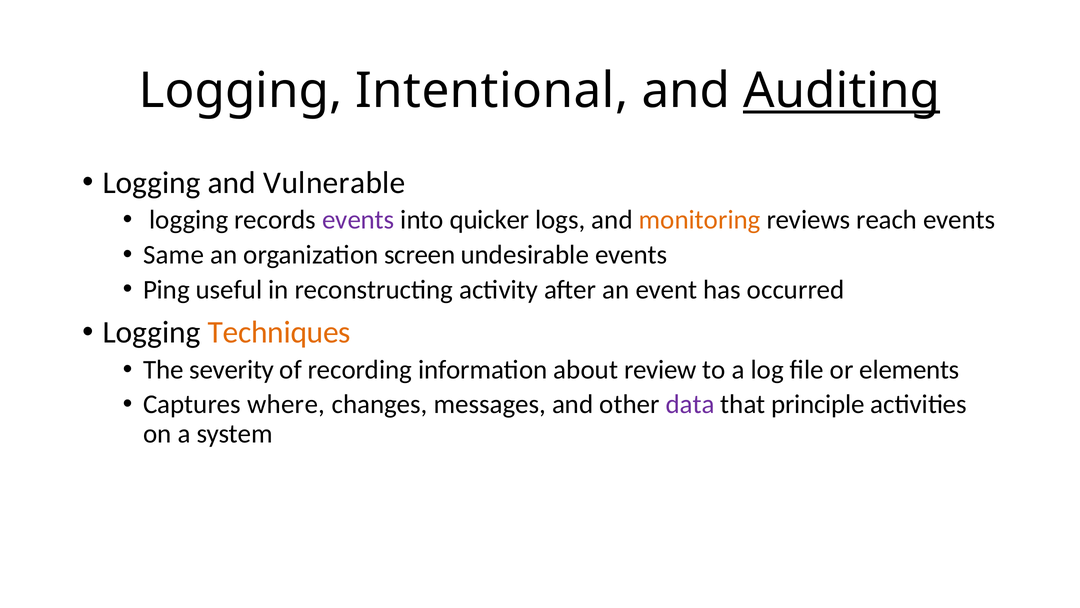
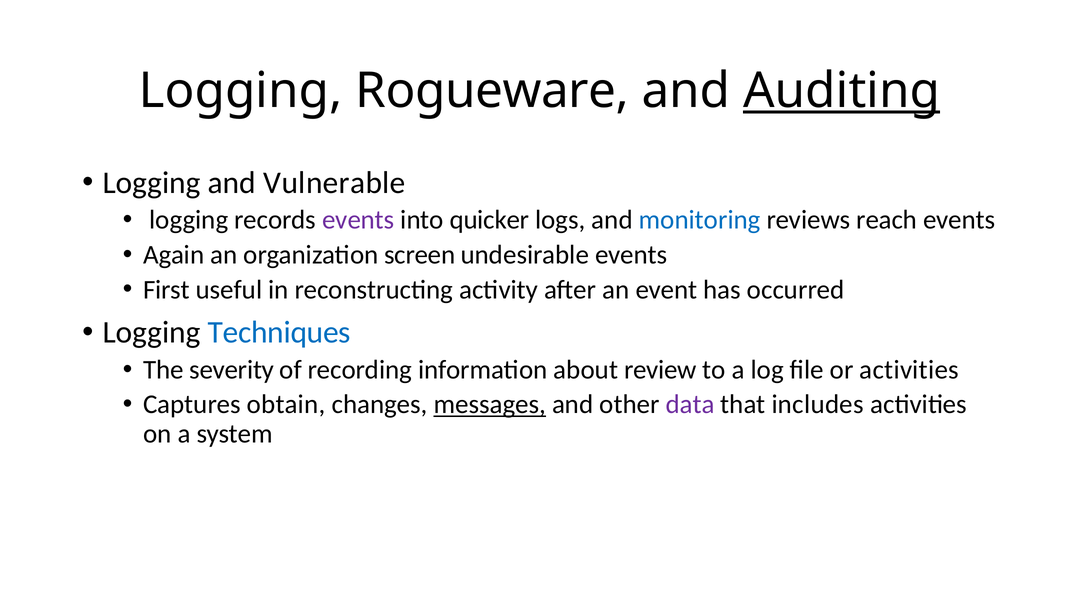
Intentional: Intentional -> Rogueware
monitoring colour: orange -> blue
Same: Same -> Again
Ping: Ping -> First
Techniques colour: orange -> blue
or elements: elements -> activities
where: where -> obtain
messages underline: none -> present
principle: principle -> includes
